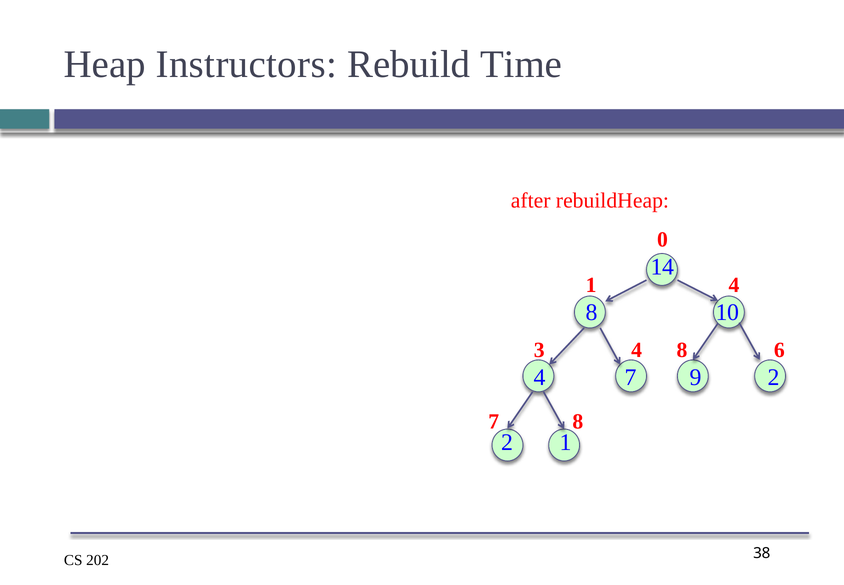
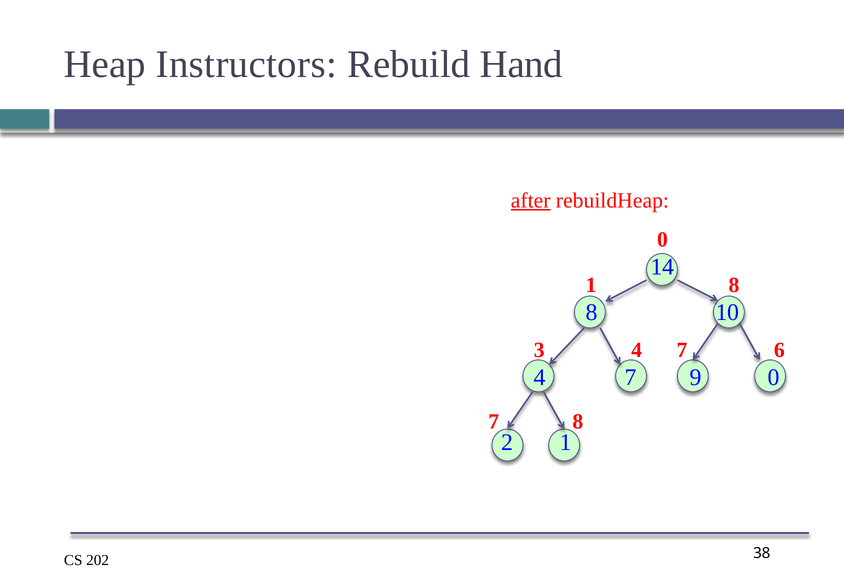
Time: Time -> Hand
after underline: none -> present
1 4: 4 -> 8
4 8: 8 -> 7
9 2: 2 -> 0
